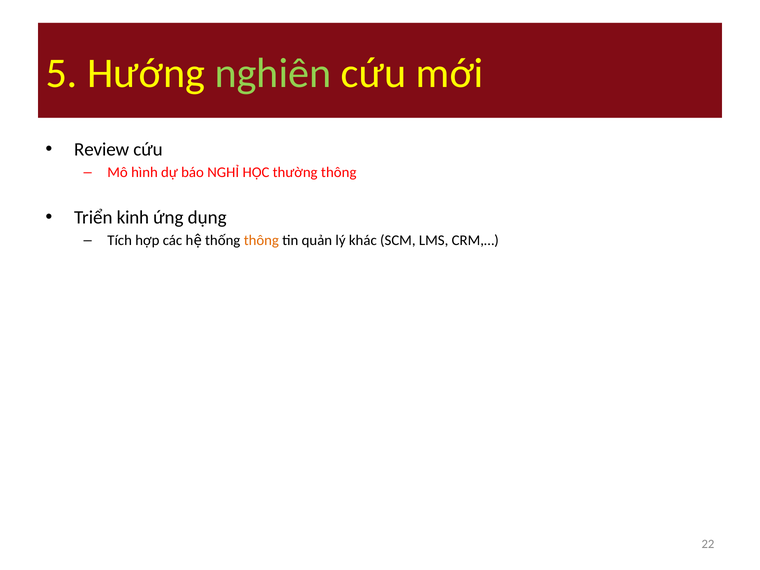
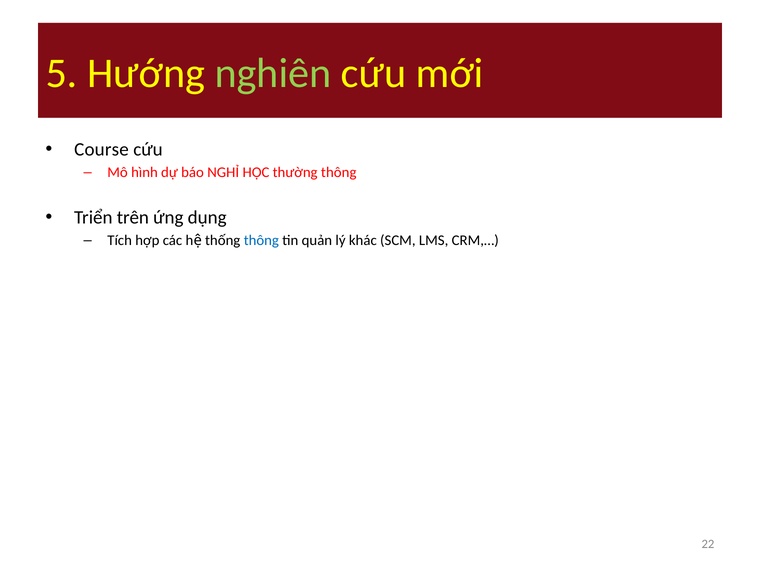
Review: Review -> Course
kinh: kinh -> trên
thông at (261, 240) colour: orange -> blue
